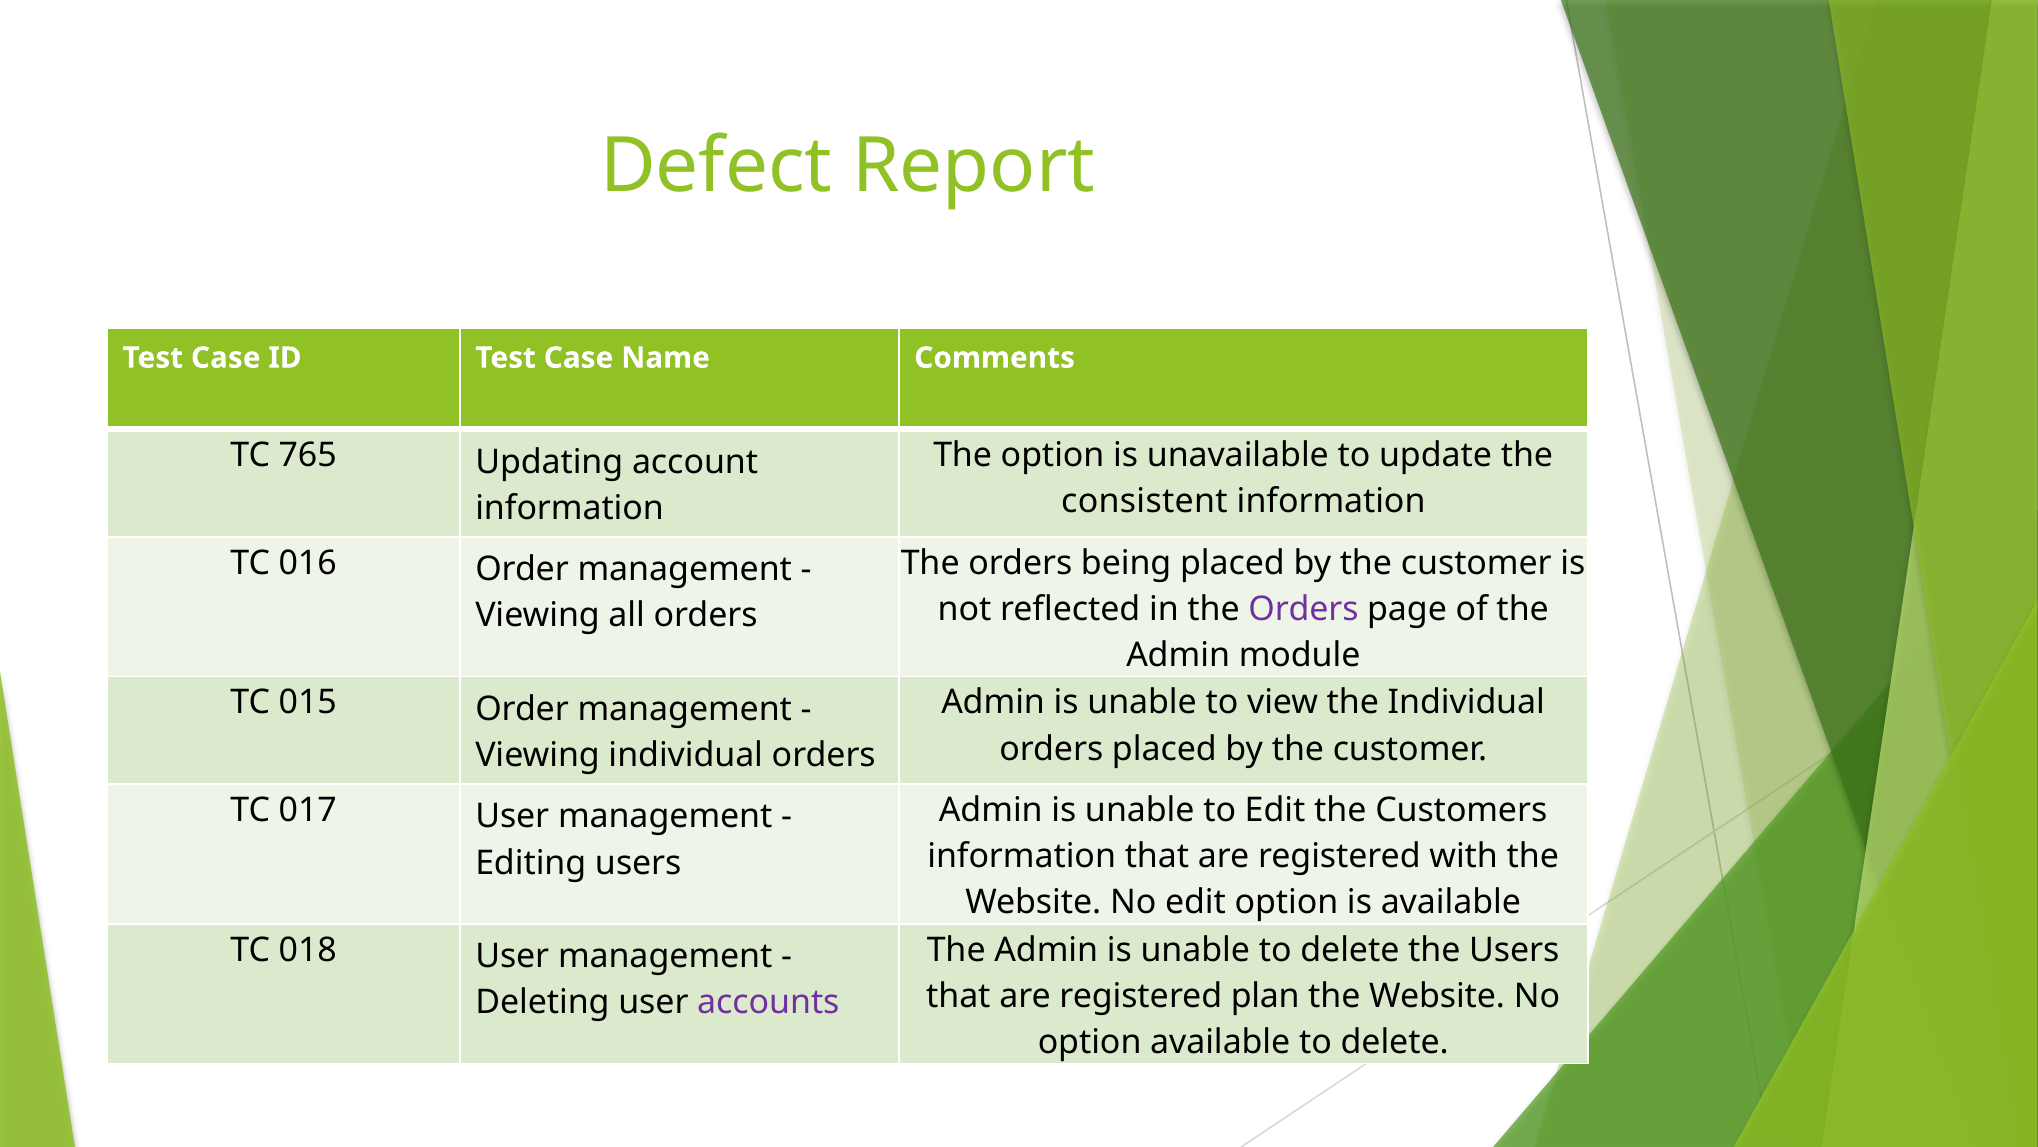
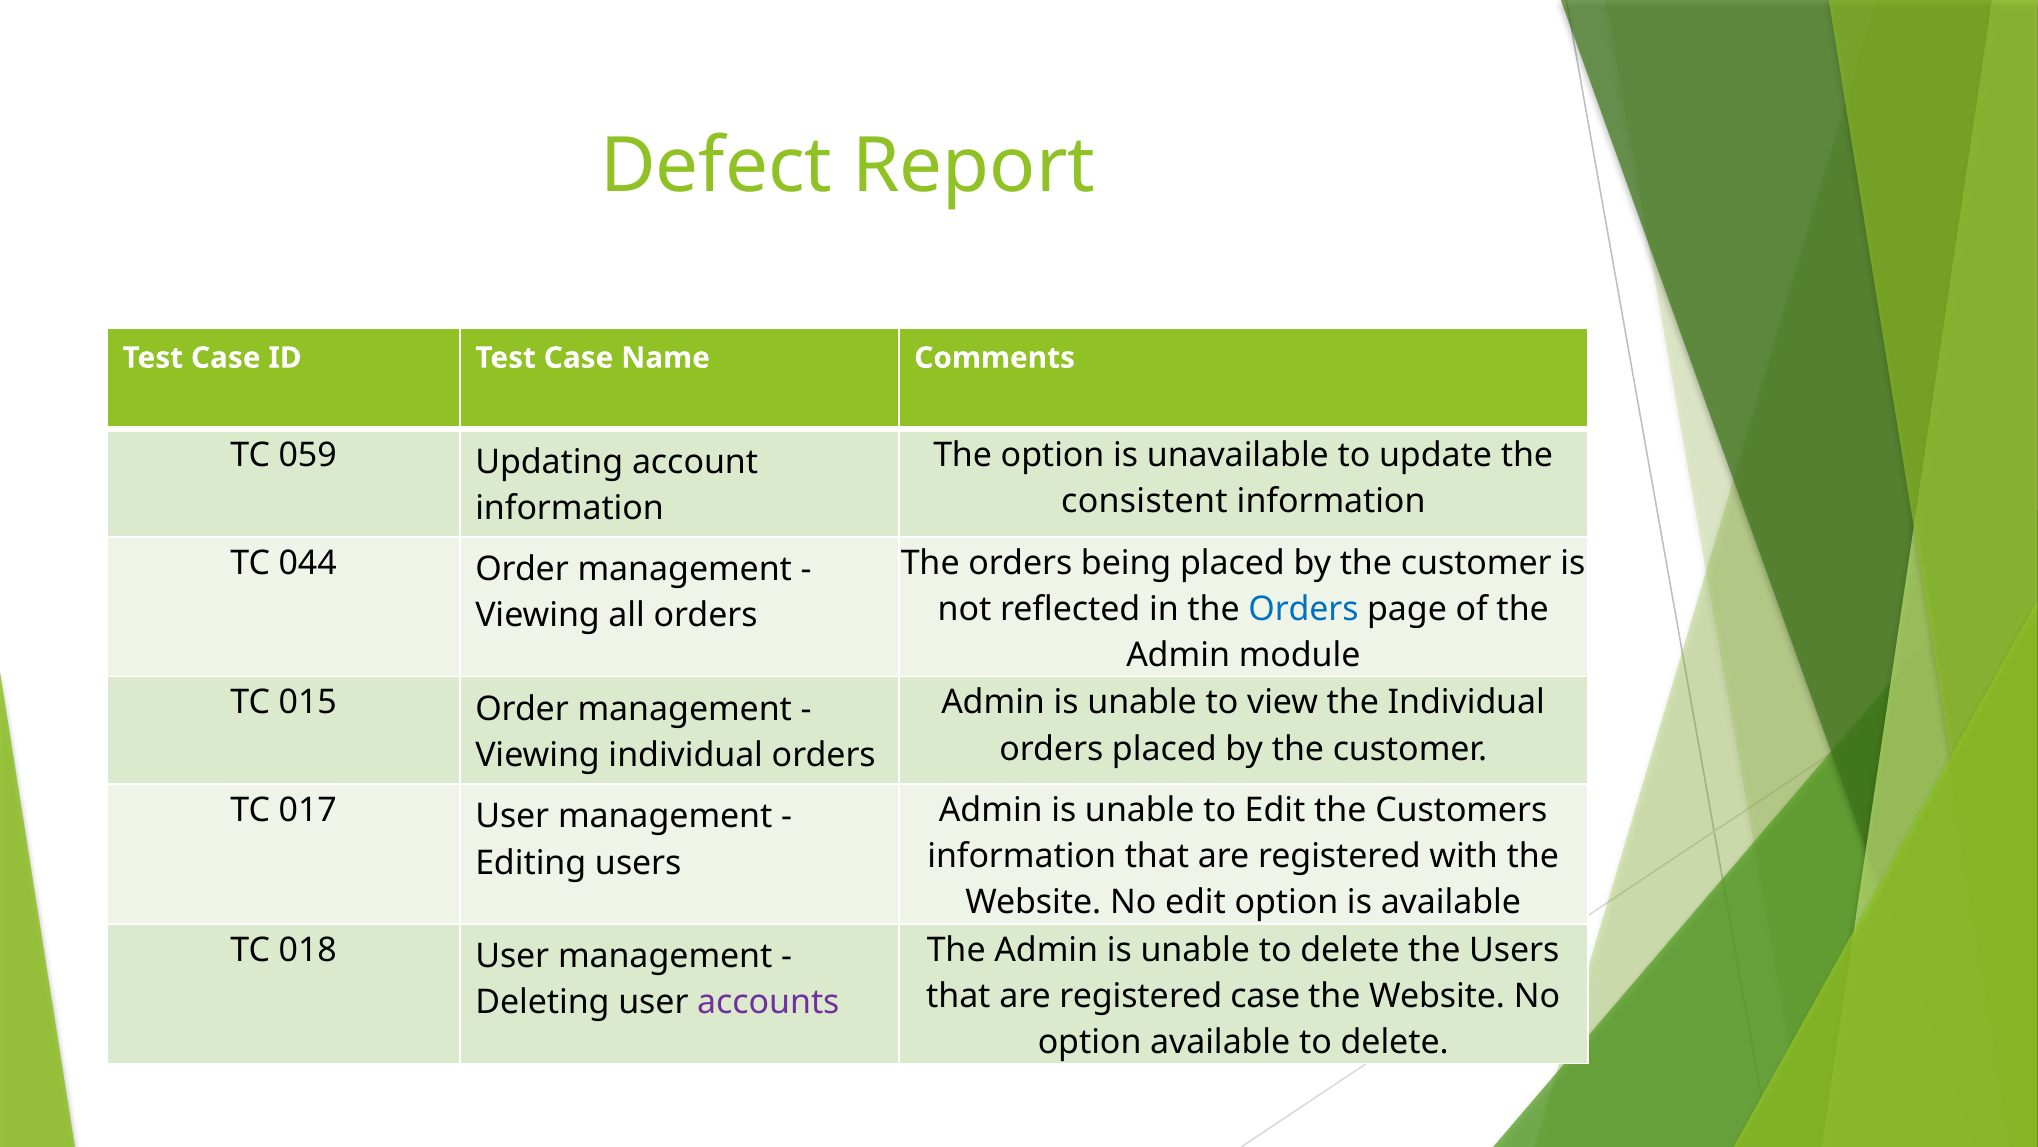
765: 765 -> 059
016: 016 -> 044
Orders at (1303, 609) colour: purple -> blue
registered plan: plan -> case
